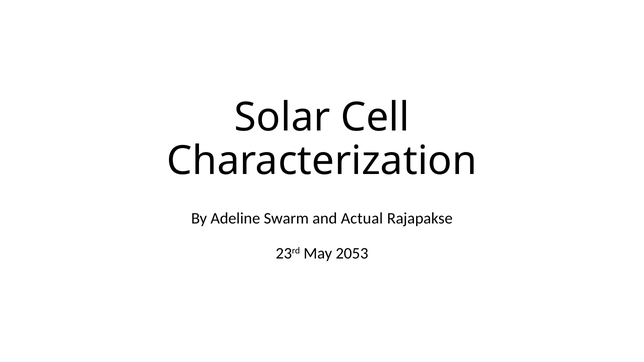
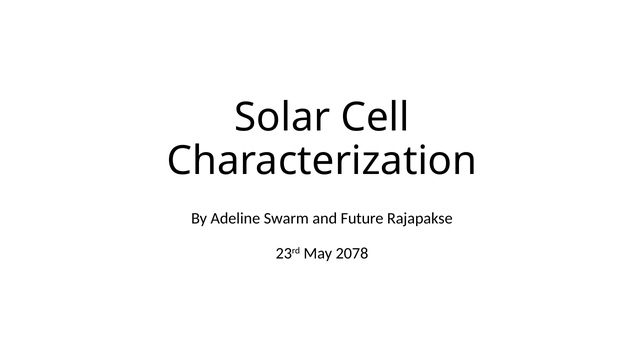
Actual: Actual -> Future
2053: 2053 -> 2078
